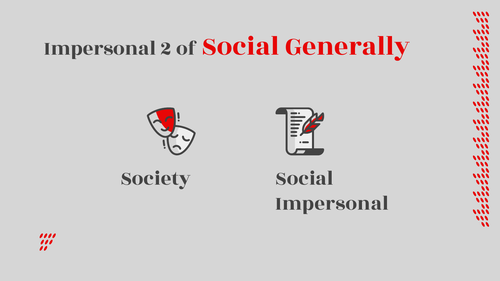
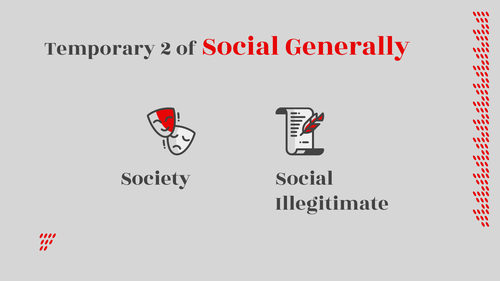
Impersonal at (100, 48): Impersonal -> Temporary
Impersonal at (332, 203): Impersonal -> Illegitimate
